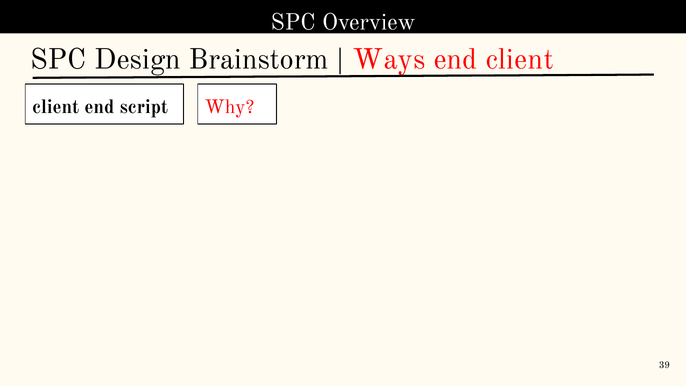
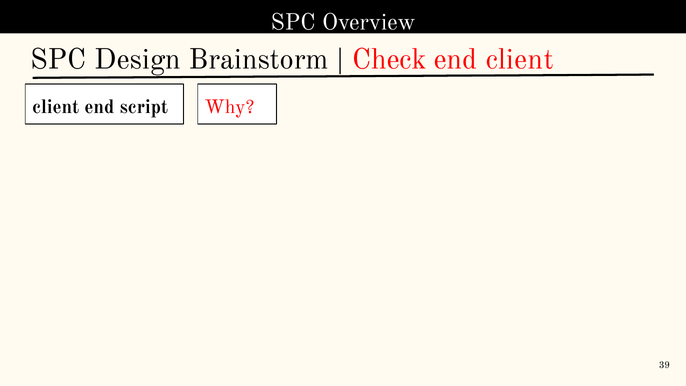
Ways: Ways -> Check
